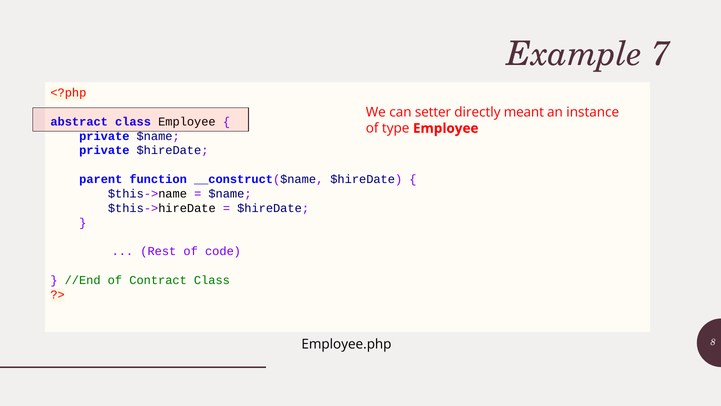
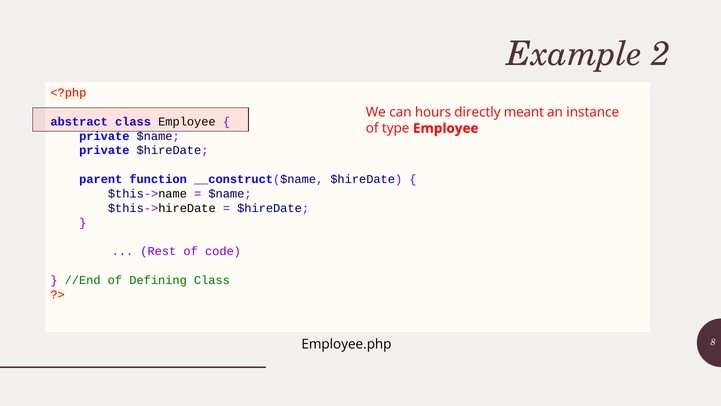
7: 7 -> 2
setter: setter -> hours
Contract: Contract -> Defining
